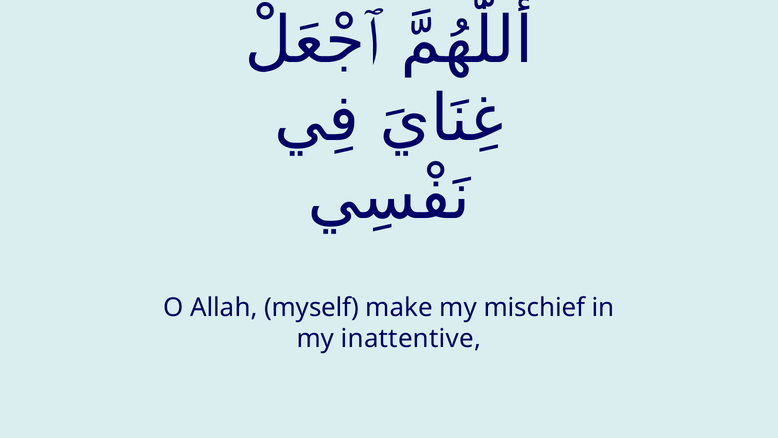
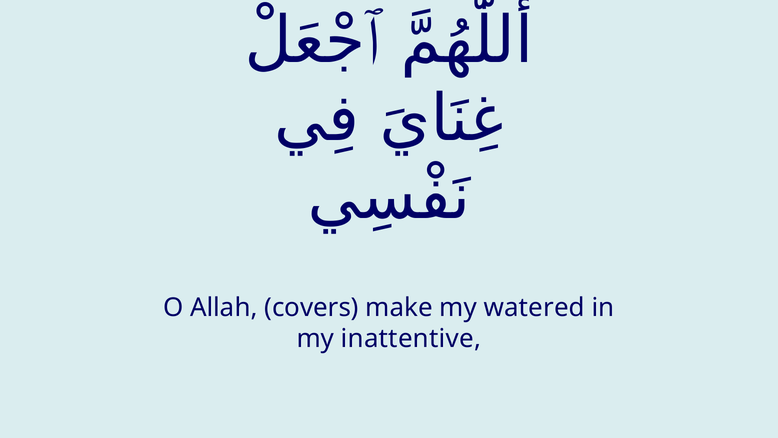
myself: myself -> covers
mischief: mischief -> watered
